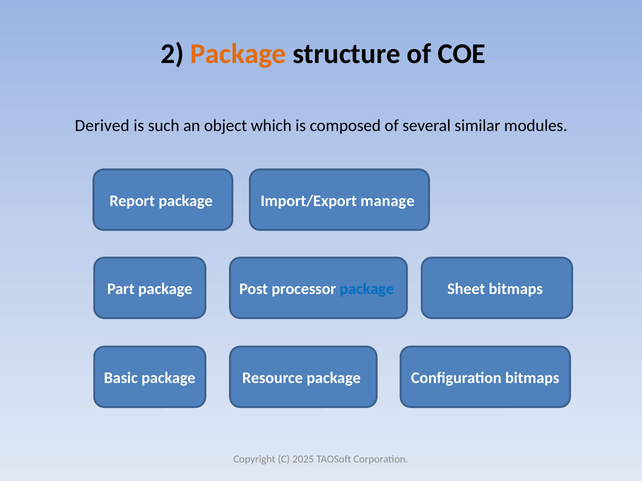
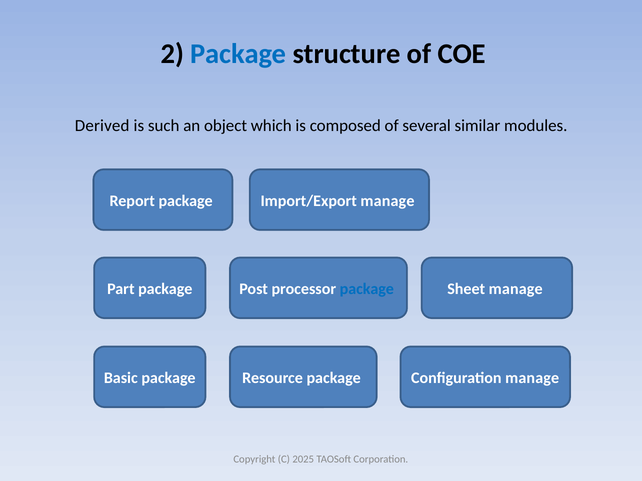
Package at (238, 54) colour: orange -> blue
Sheet bitmaps: bitmaps -> manage
Configuration bitmaps: bitmaps -> manage
